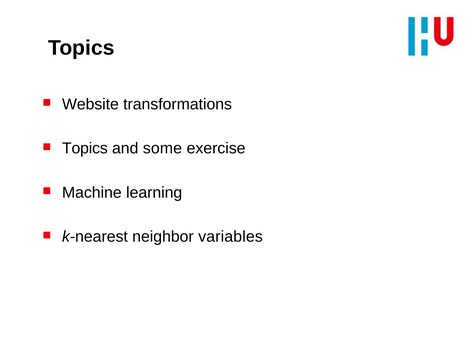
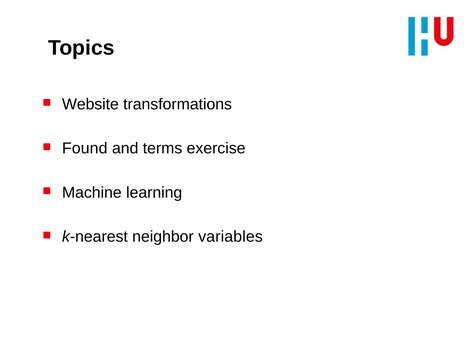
Topics at (85, 149): Topics -> Found
some: some -> terms
